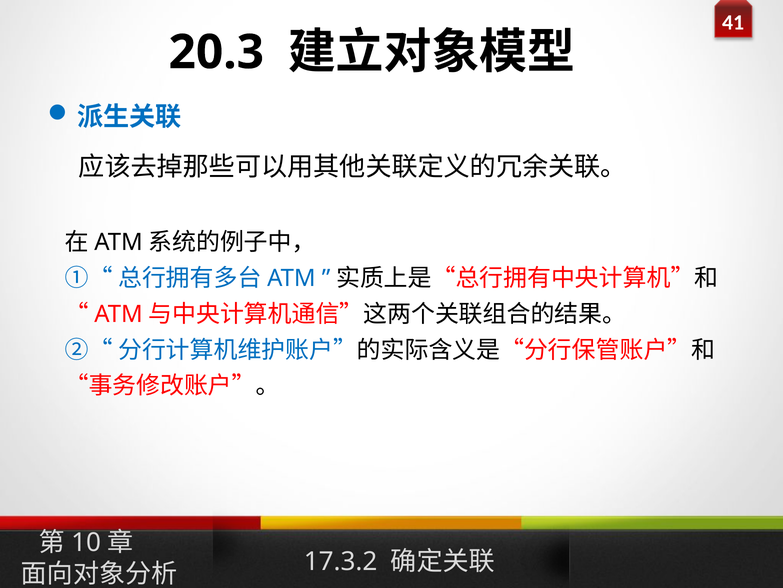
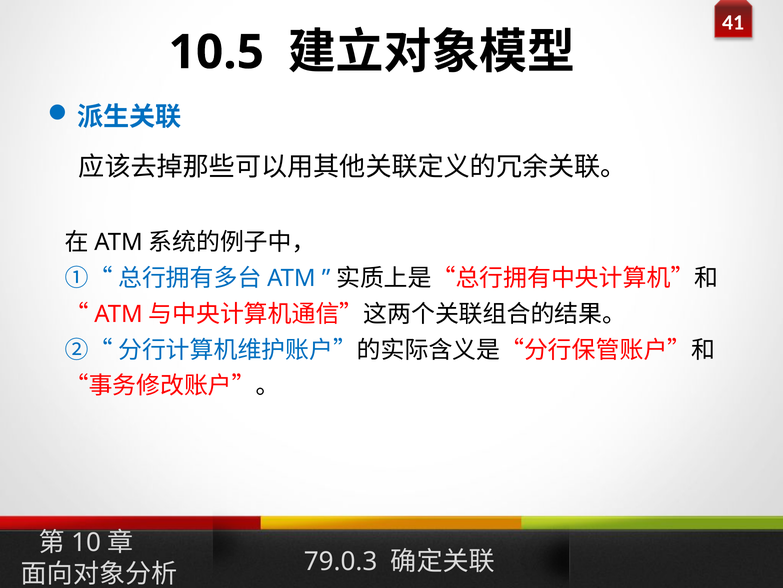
20.3: 20.3 -> 10.5
17.3.2: 17.3.2 -> 79.0.3
